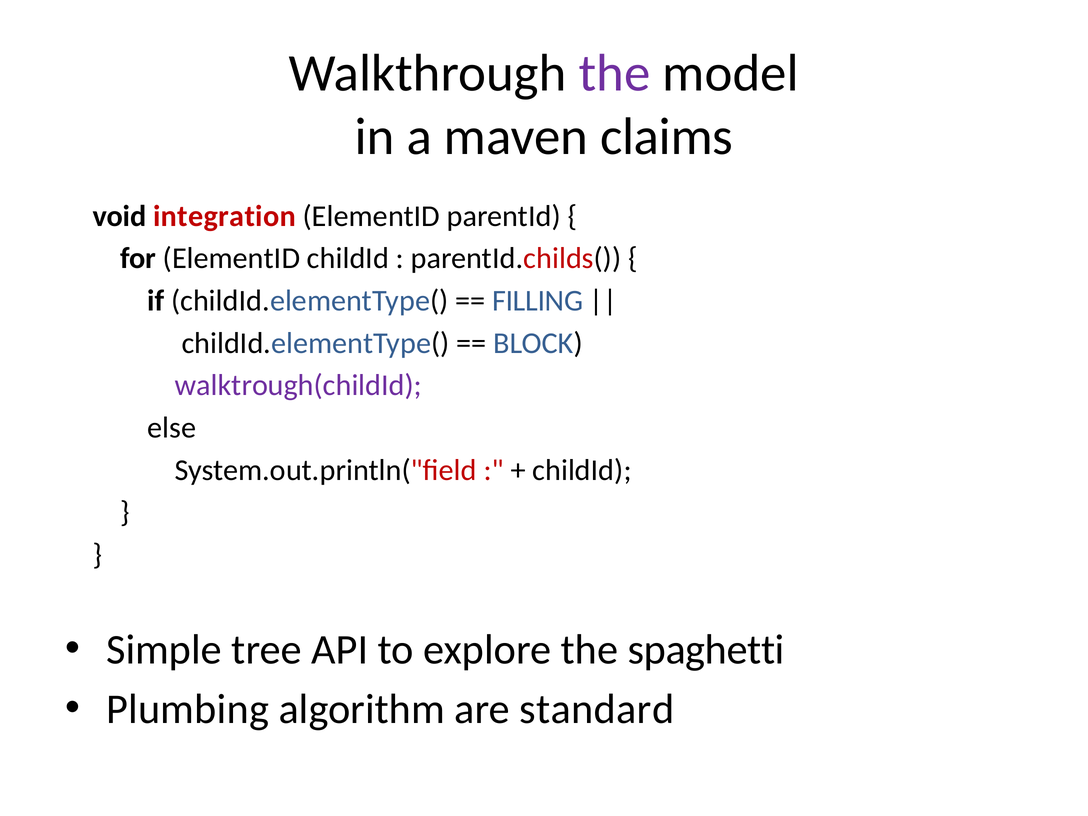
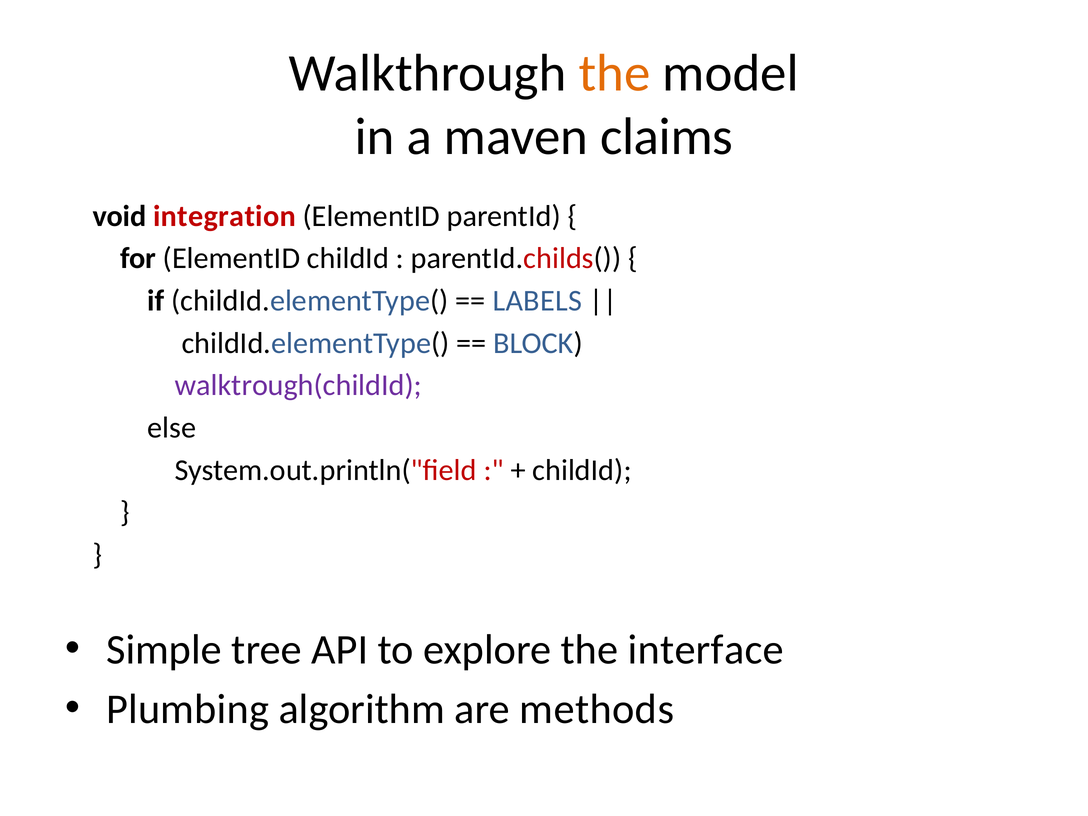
the at (615, 74) colour: purple -> orange
FILLING: FILLING -> LABELS
spaghetti: spaghetti -> interface
standard: standard -> methods
